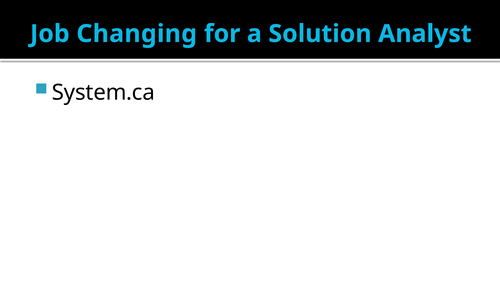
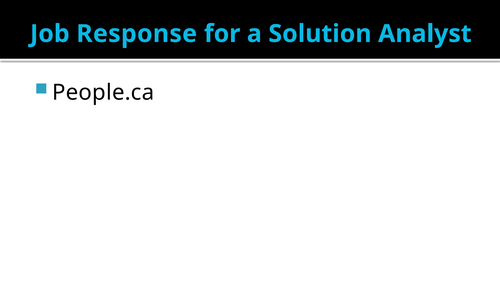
Changing: Changing -> Response
System.ca: System.ca -> People.ca
